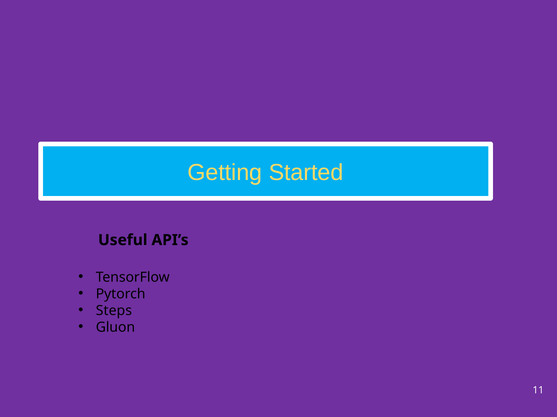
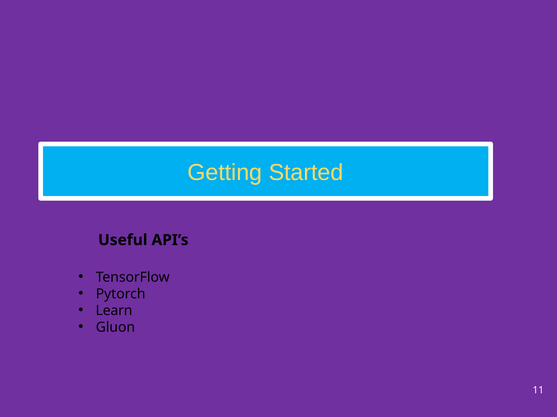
Steps: Steps -> Learn
